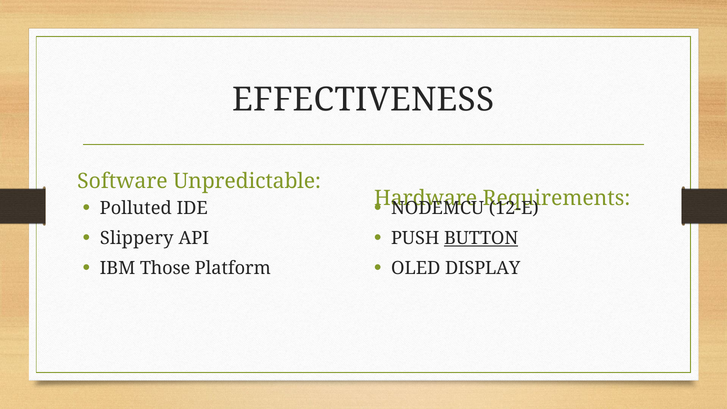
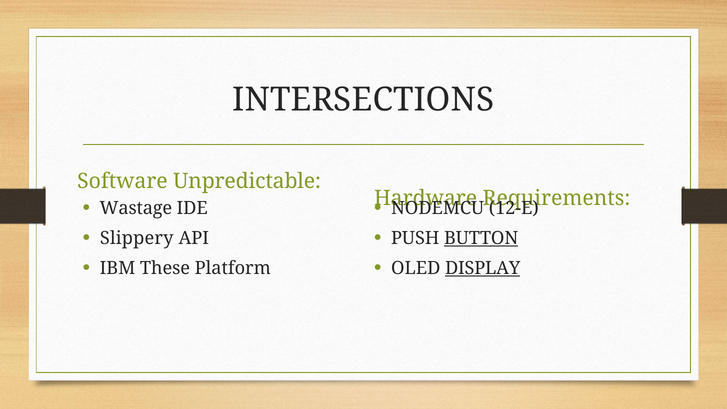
EFFECTIVENESS: EFFECTIVENESS -> INTERSECTIONS
Polluted: Polluted -> Wastage
Those: Those -> These
DISPLAY underline: none -> present
